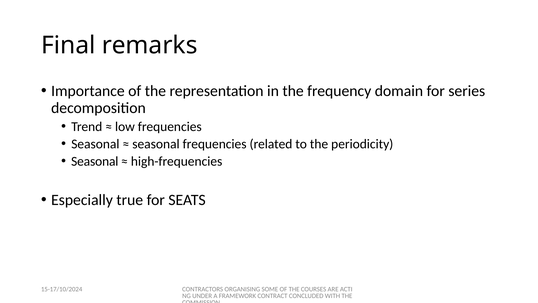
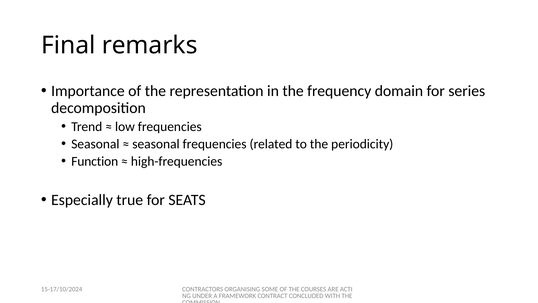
Seasonal at (95, 161): Seasonal -> Function
